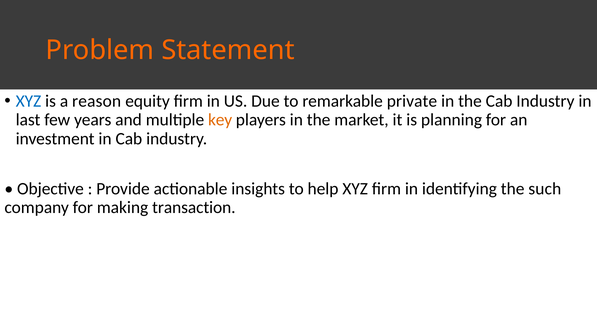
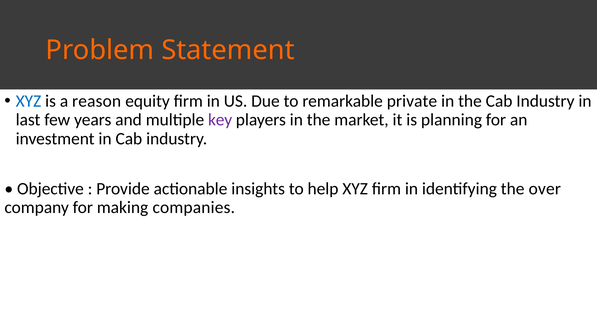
key colour: orange -> purple
such: such -> over
transaction: transaction -> companies
